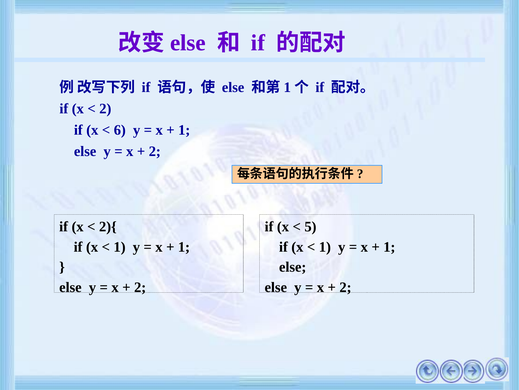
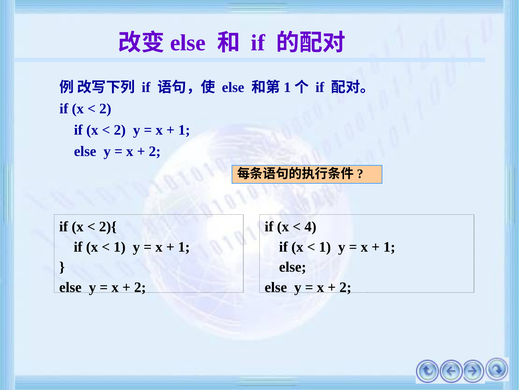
6 at (120, 130): 6 -> 2
5: 5 -> 4
